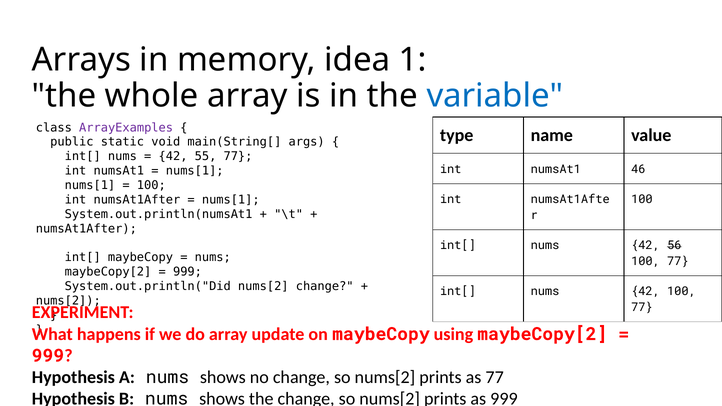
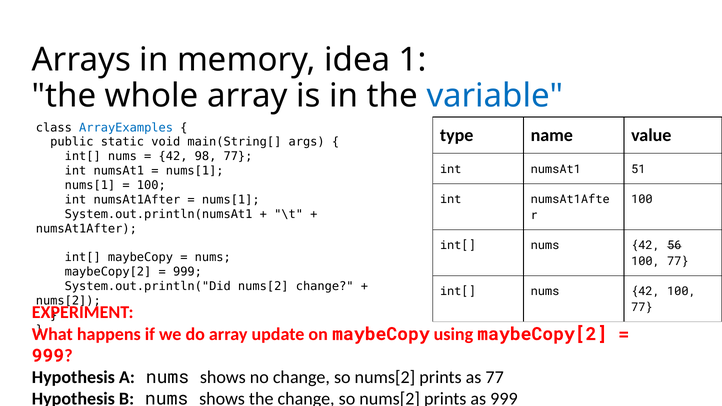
ArrayExamples colour: purple -> blue
55: 55 -> 98
46: 46 -> 51
